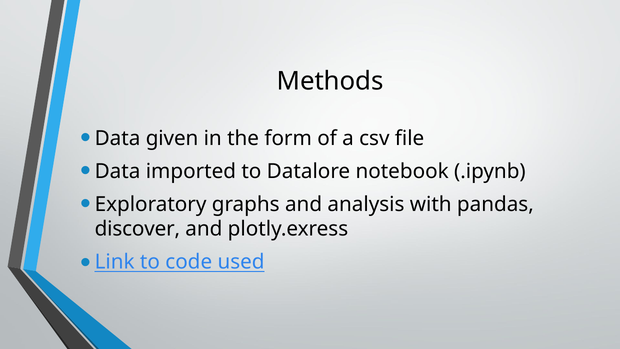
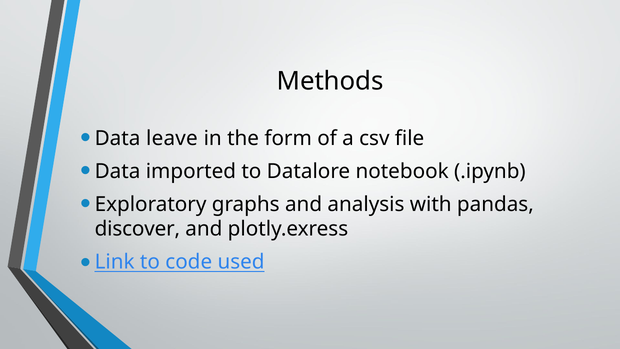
given: given -> leave
